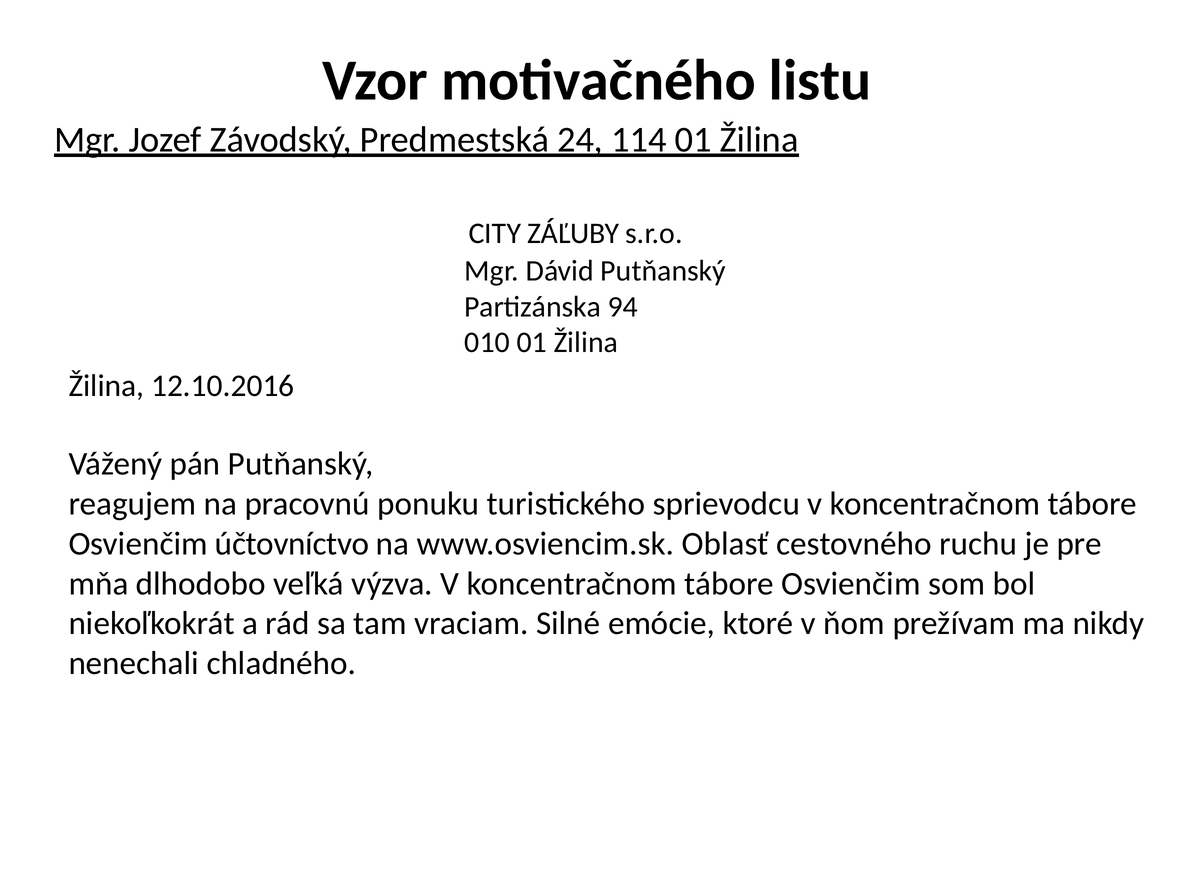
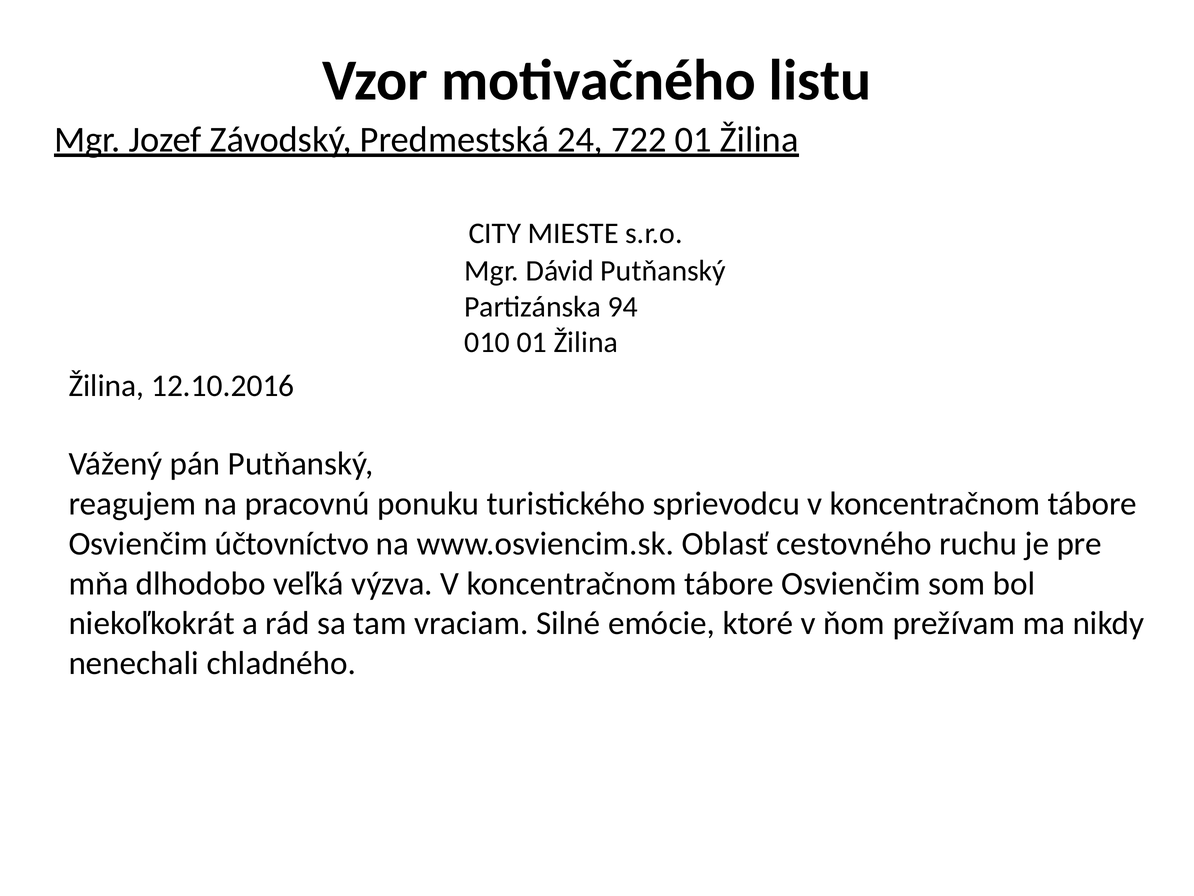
114: 114 -> 722
ZÁĽUBY: ZÁĽUBY -> MIESTE
